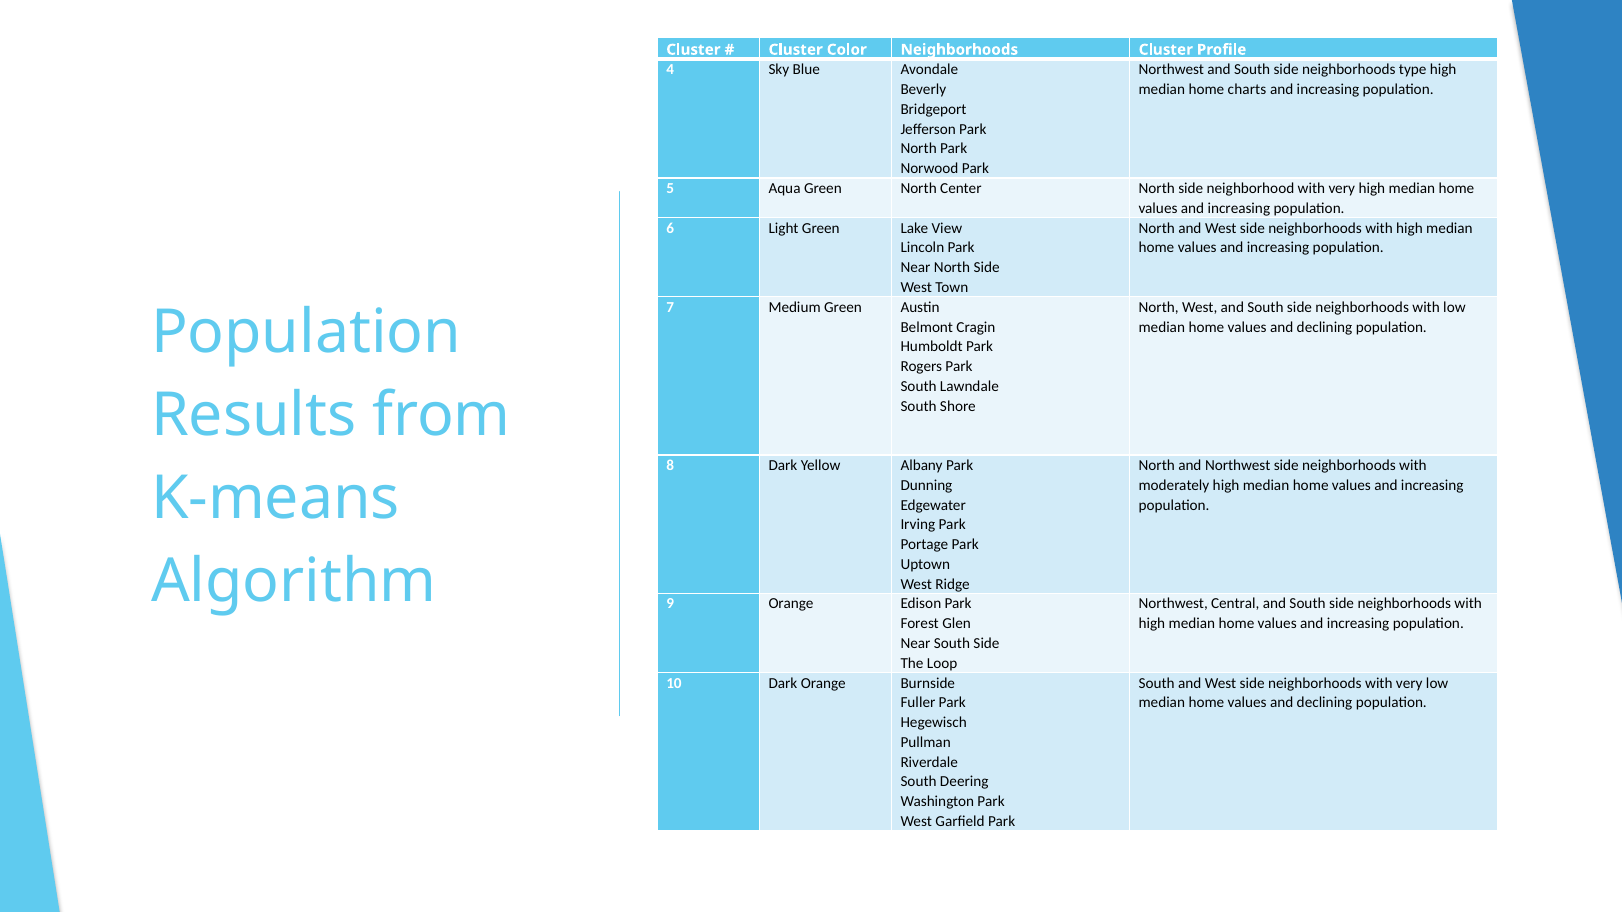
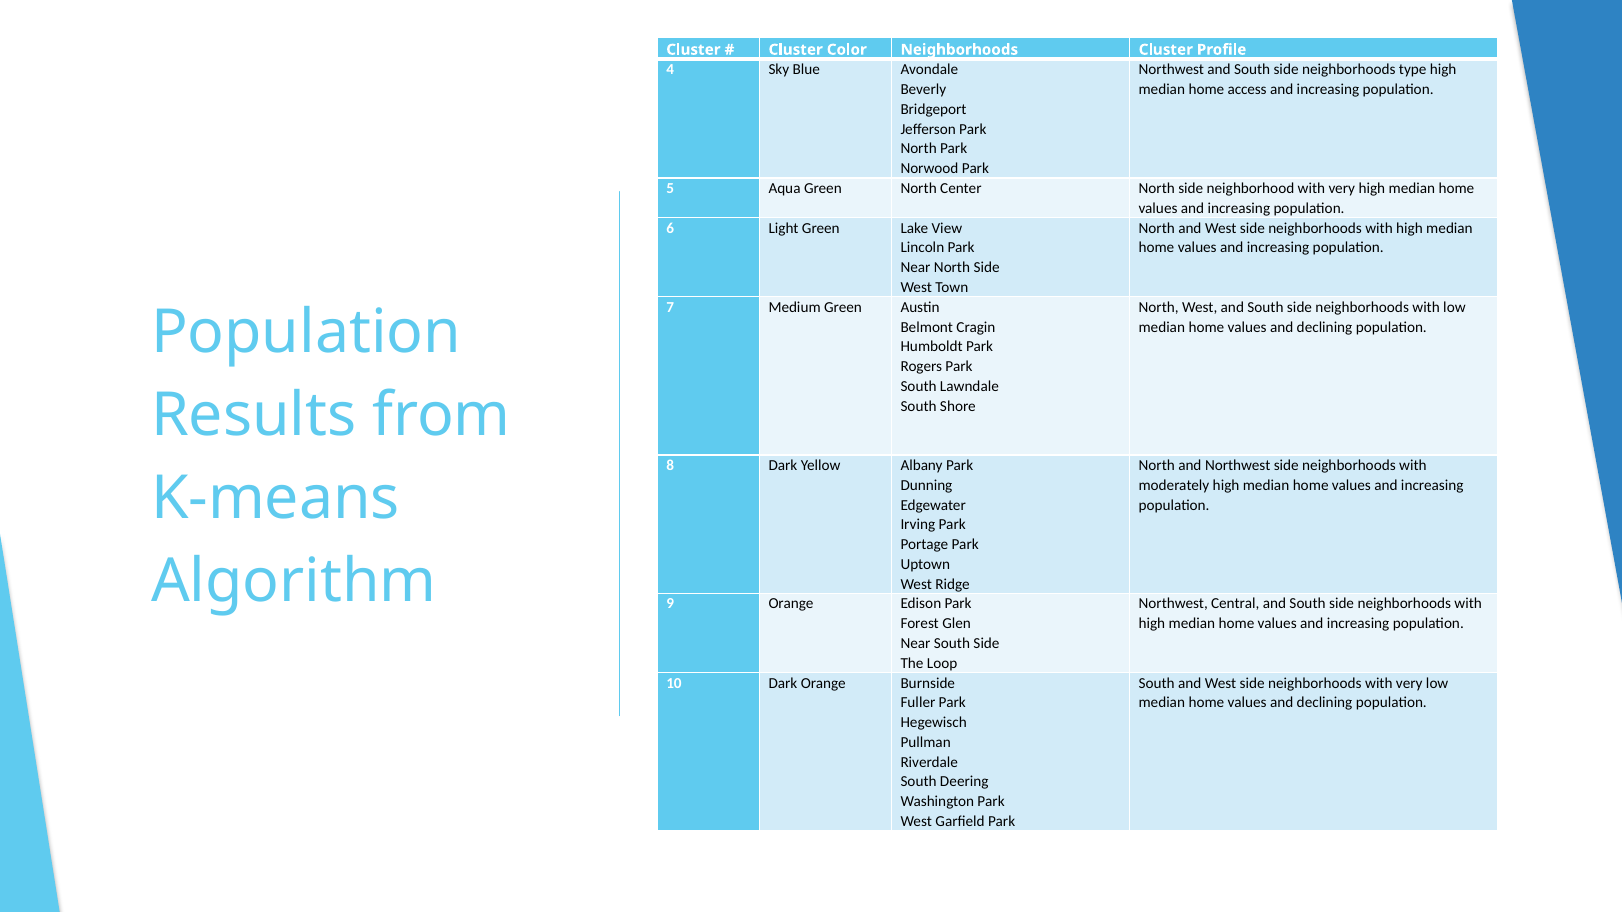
charts: charts -> access
